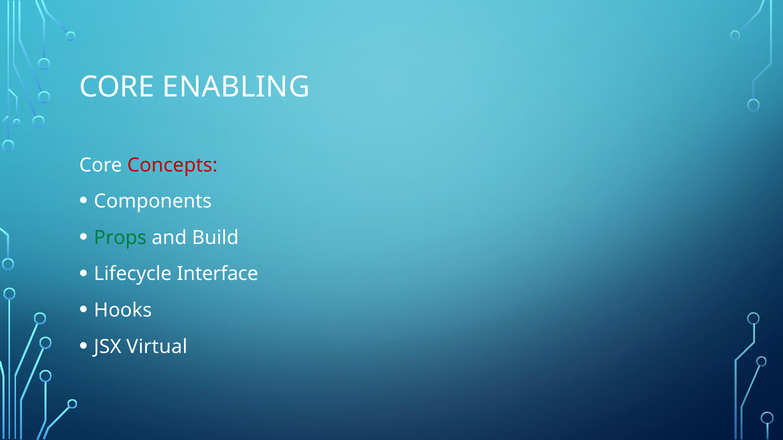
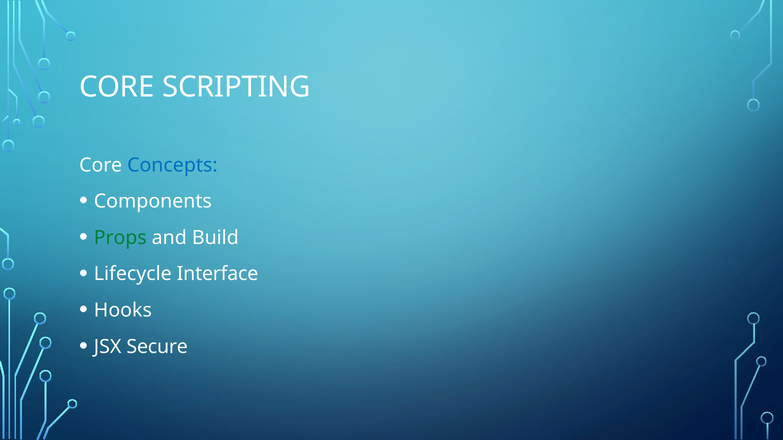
ENABLING: ENABLING -> SCRIPTING
Concepts colour: red -> blue
Virtual: Virtual -> Secure
